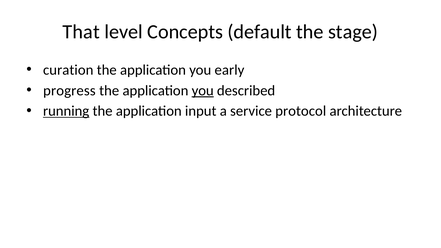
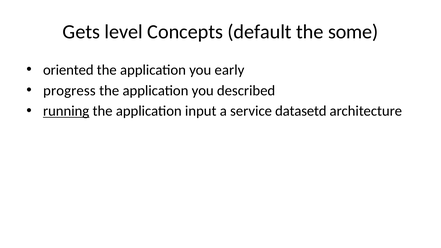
That: That -> Gets
stage: stage -> some
curation: curation -> oriented
you at (203, 91) underline: present -> none
protocol: protocol -> datasetd
